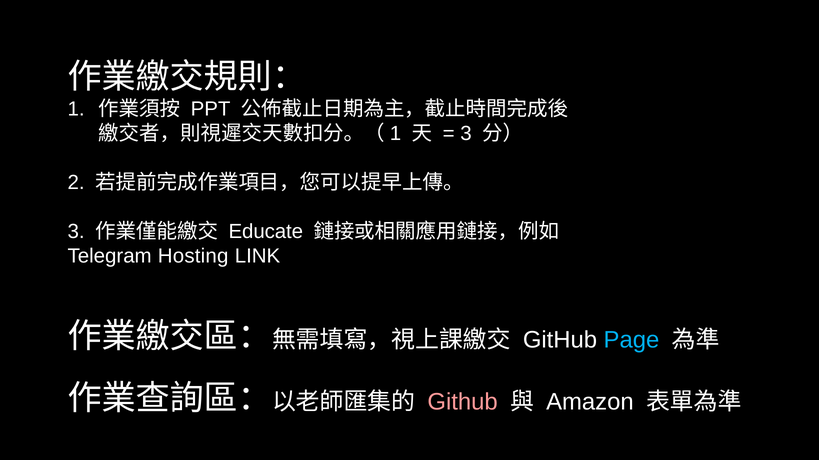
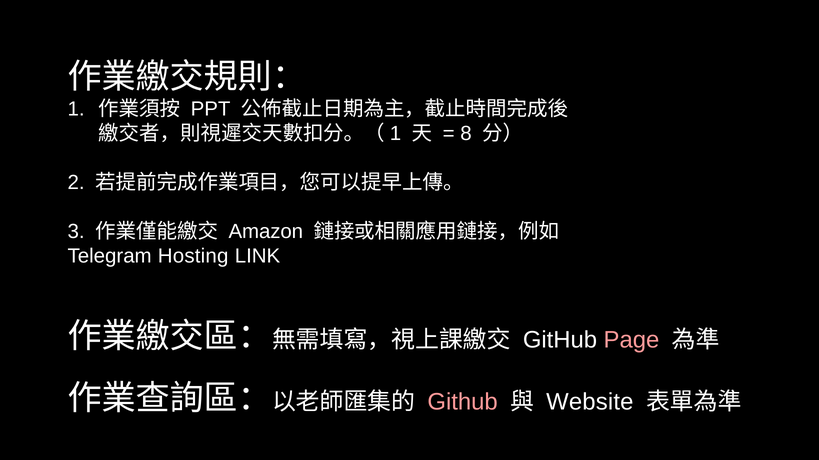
3 at (466, 134): 3 -> 8
Educate: Educate -> Amazon
Page colour: light blue -> pink
Amazon: Amazon -> Website
